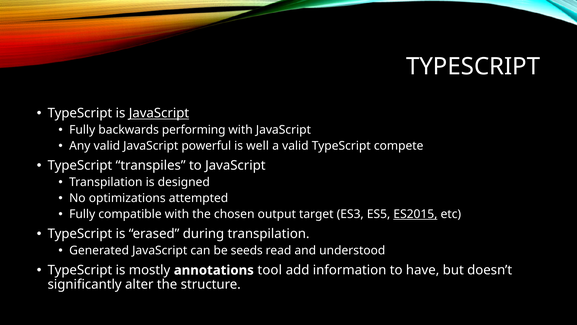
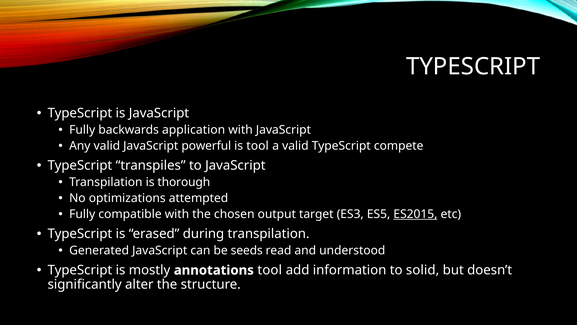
JavaScript at (159, 113) underline: present -> none
performing: performing -> application
is well: well -> tool
designed: designed -> thorough
have: have -> solid
